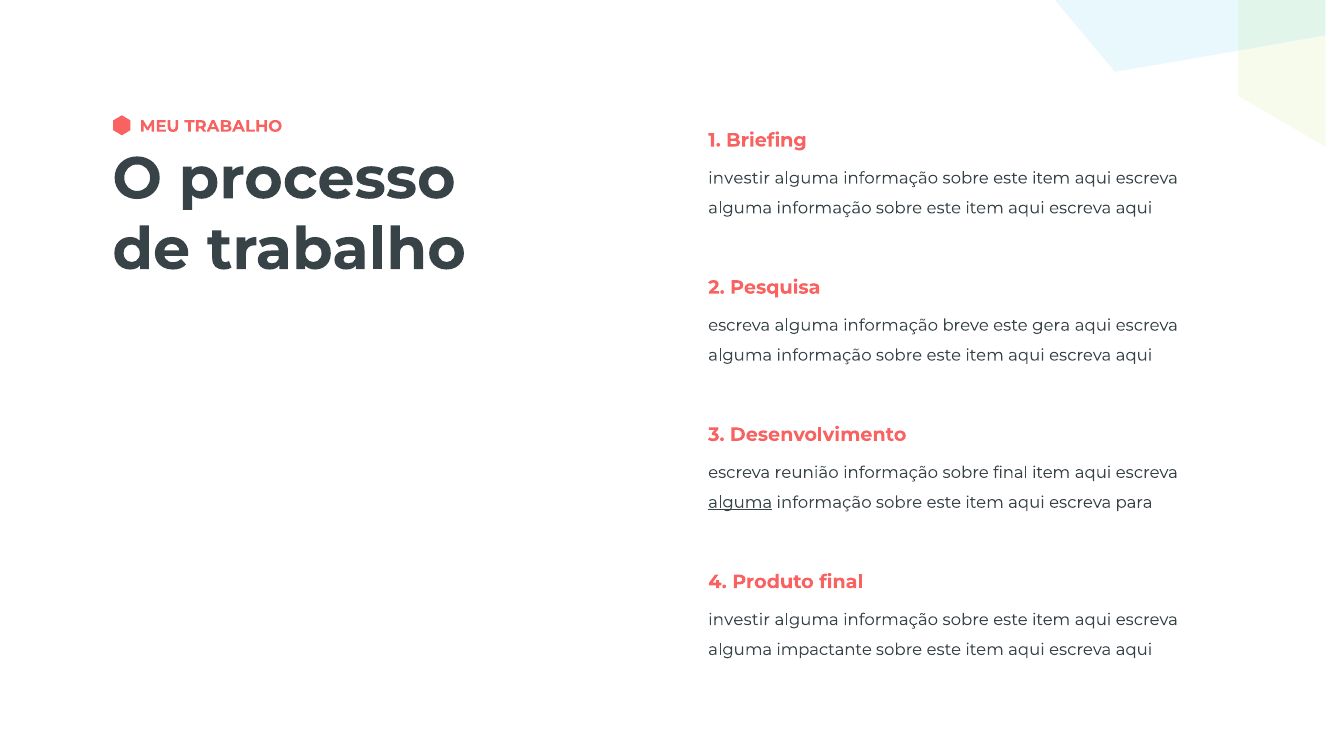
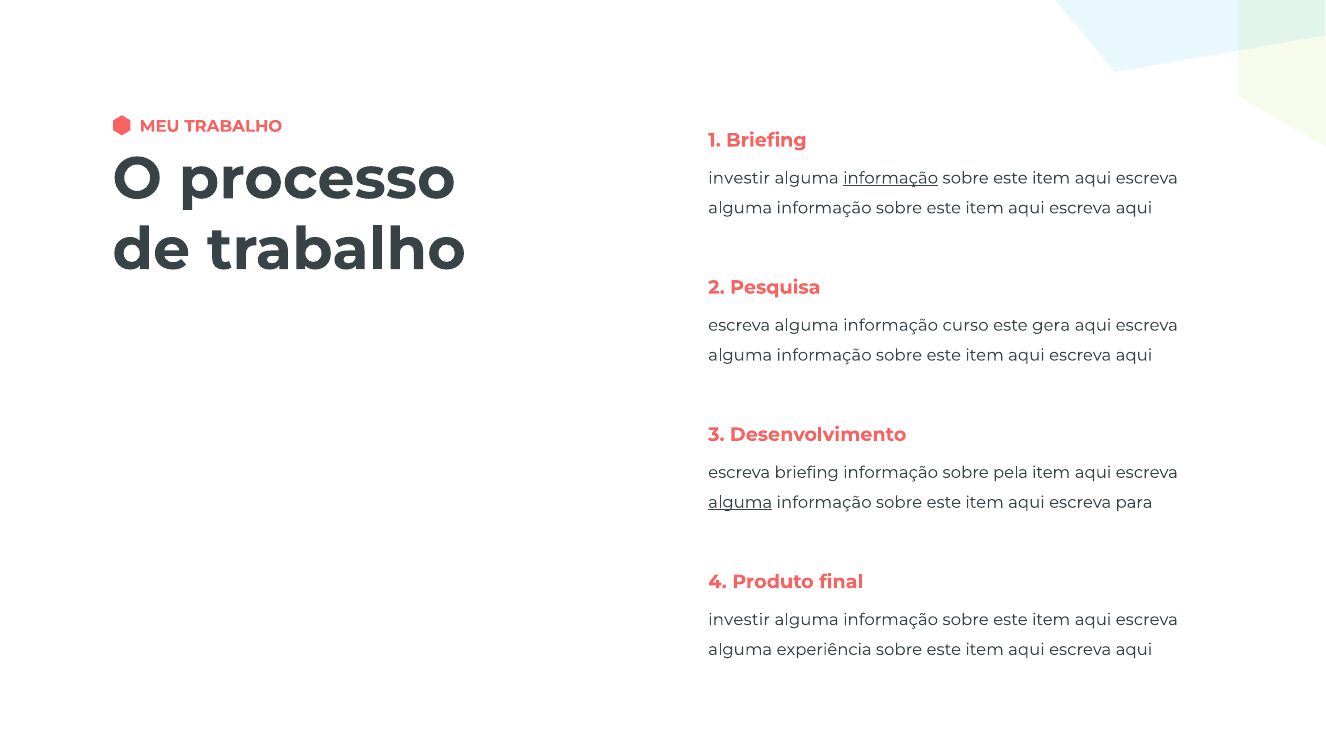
informação at (891, 178) underline: none -> present
breve: breve -> curso
escreva reunião: reunião -> briefing
sobre final: final -> pela
impactante: impactante -> experiência
